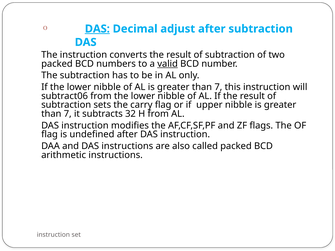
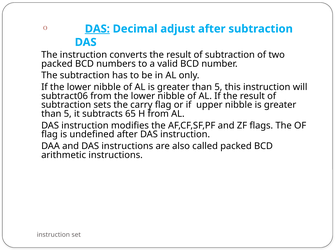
valid underline: present -> none
7 at (218, 87): 7 -> 5
7 at (68, 114): 7 -> 5
32: 32 -> 65
